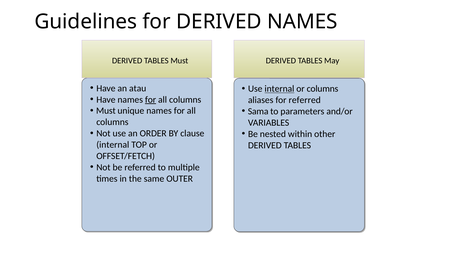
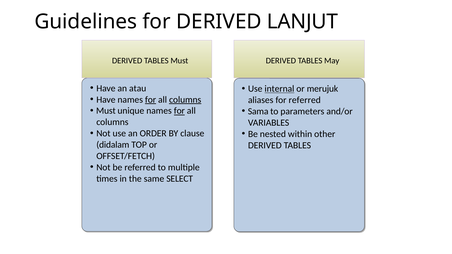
DERIVED NAMES: NAMES -> LANJUT
or columns: columns -> merujuk
columns at (185, 100) underline: none -> present
for at (179, 111) underline: none -> present
internal at (113, 145): internal -> didalam
OUTER: OUTER -> SELECT
